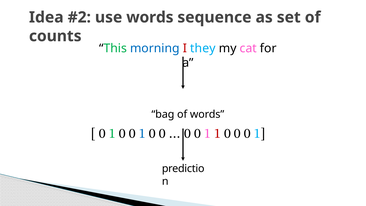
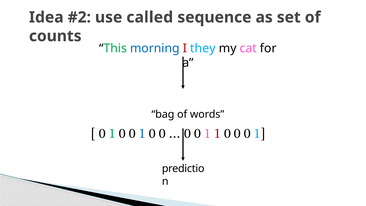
use words: words -> called
